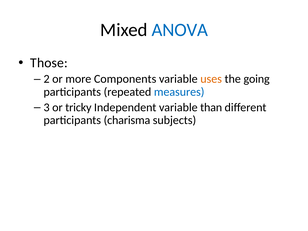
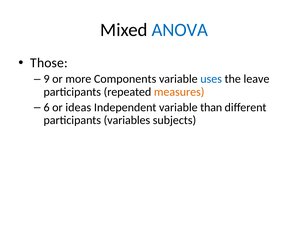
2: 2 -> 9
uses colour: orange -> blue
going: going -> leave
measures colour: blue -> orange
3: 3 -> 6
tricky: tricky -> ideas
charisma: charisma -> variables
